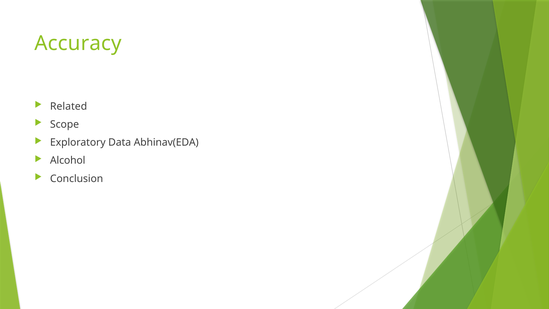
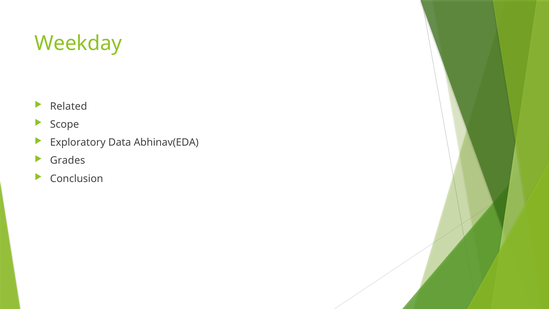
Accuracy: Accuracy -> Weekday
Alcohol: Alcohol -> Grades
